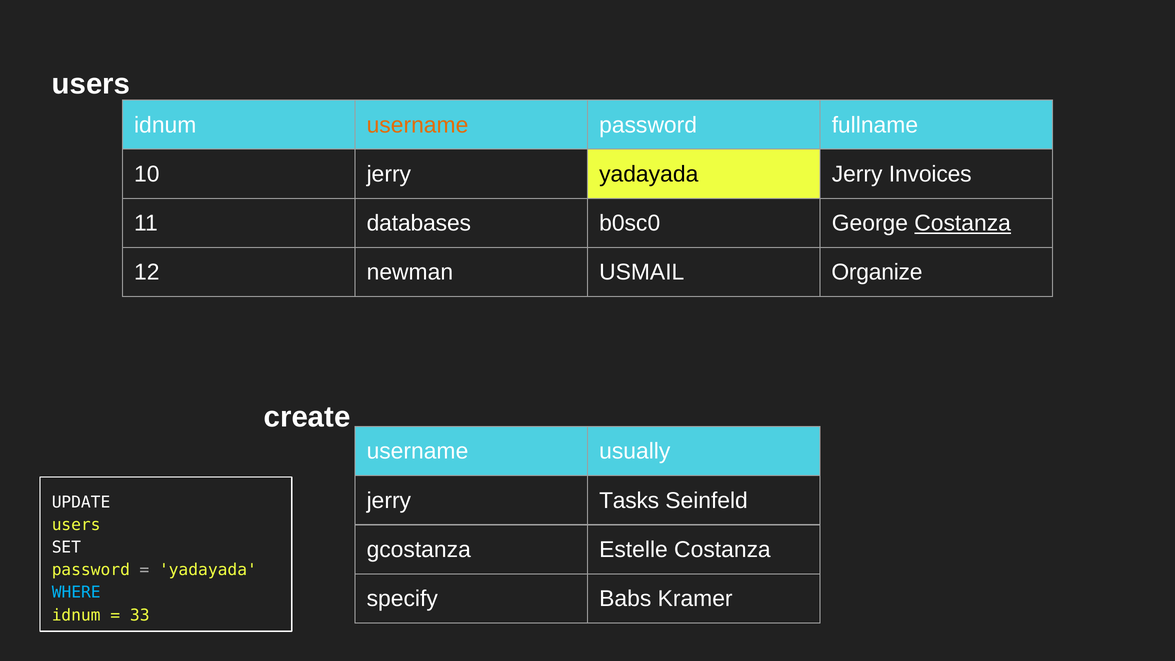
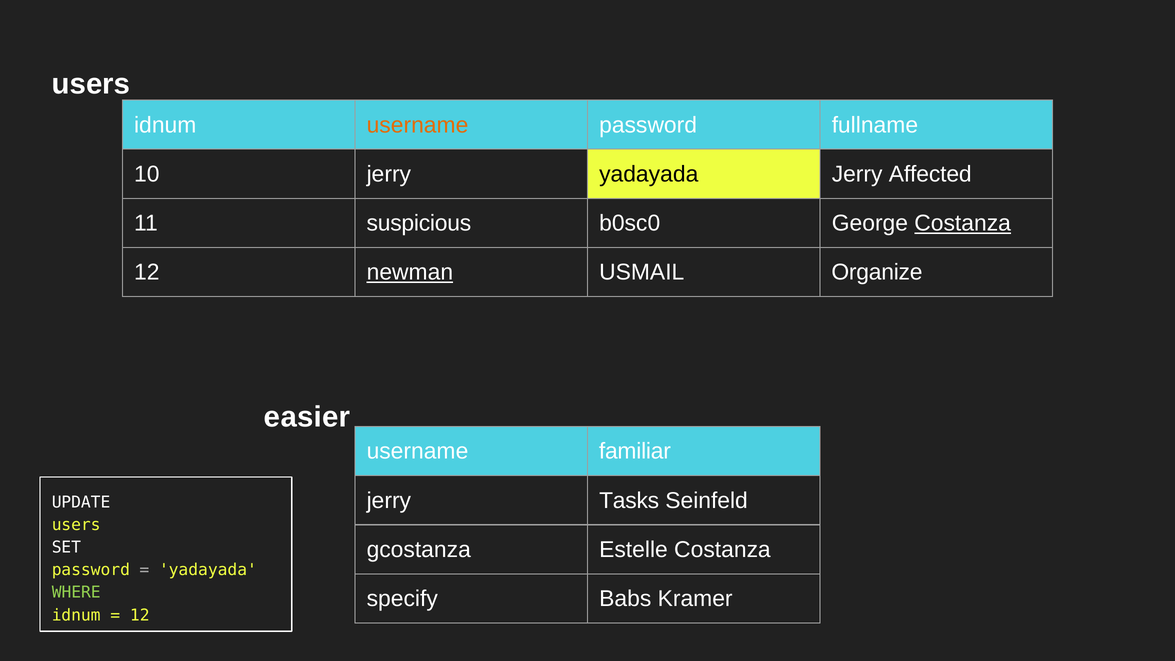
Invoices: Invoices -> Affected
databases: databases -> suspicious
newman underline: none -> present
create: create -> easier
usually: usually -> familiar
WHERE colour: light blue -> light green
33 at (140, 615): 33 -> 12
